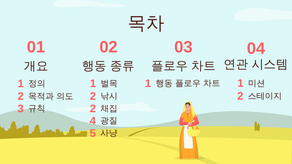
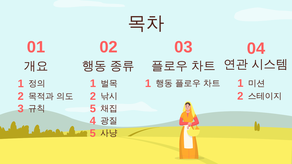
2 at (93, 109): 2 -> 5
